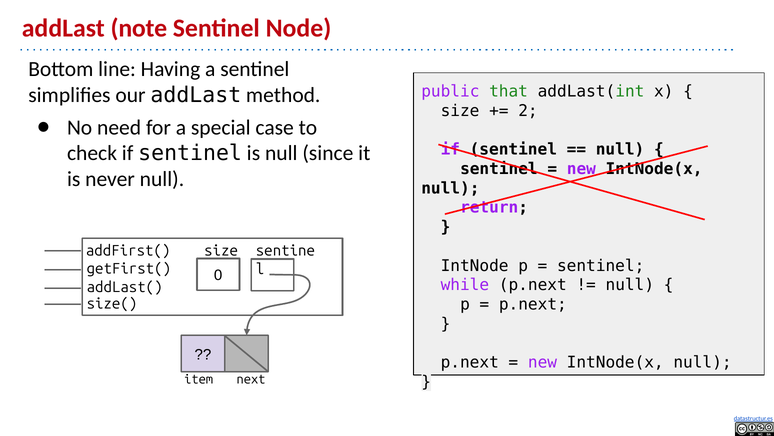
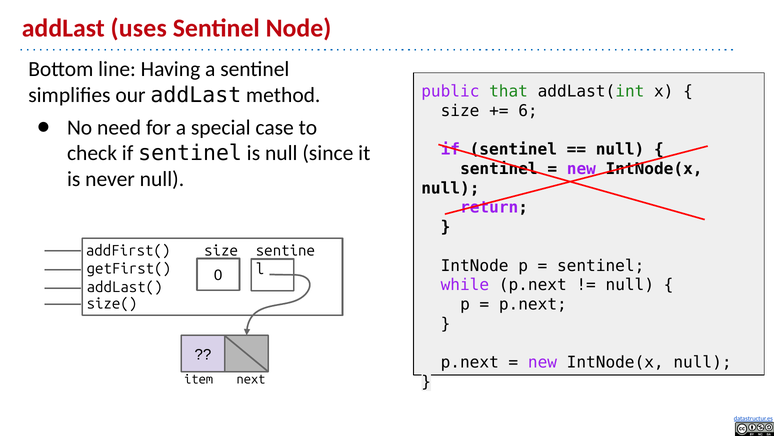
note: note -> uses
2: 2 -> 6
